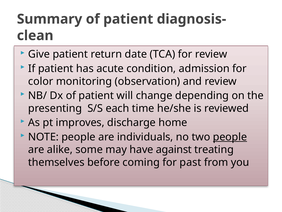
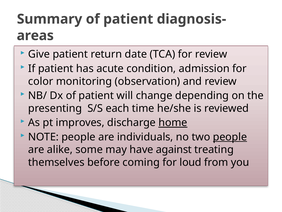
clean: clean -> areas
home underline: none -> present
past: past -> loud
